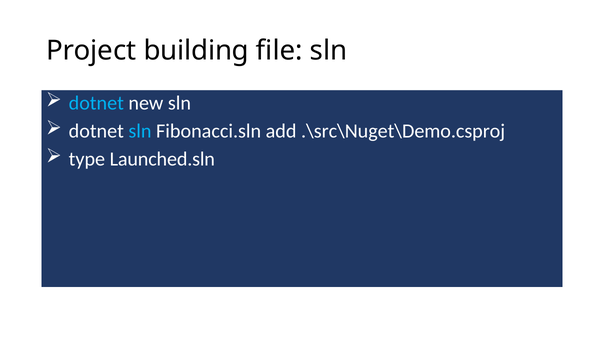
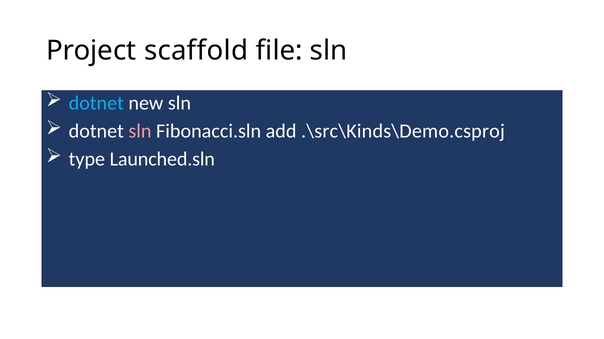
building: building -> scaffold
sln at (140, 132) colour: light blue -> pink
.\src\Nuget\Demo.csproj: .\src\Nuget\Demo.csproj -> .\src\Kinds\Demo.csproj
